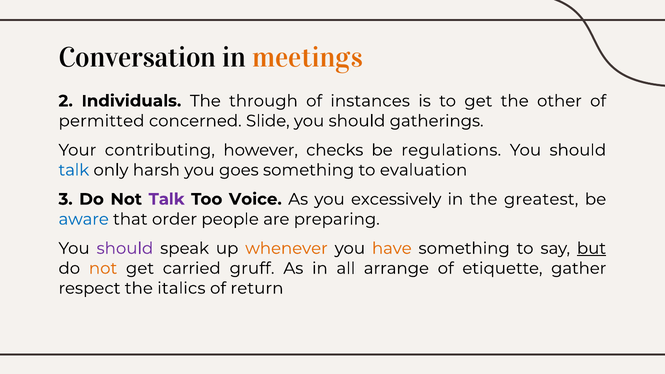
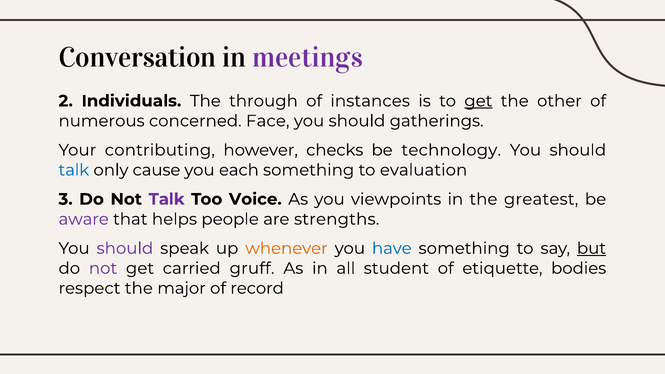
meetings colour: orange -> purple
get at (478, 101) underline: none -> present
permitted: permitted -> numerous
Slide: Slide -> Face
regulations: regulations -> technology
harsh: harsh -> cause
goes: goes -> each
excessively: excessively -> viewpoints
aware colour: blue -> purple
order: order -> helps
preparing: preparing -> strengths
have colour: orange -> blue
not at (103, 268) colour: orange -> purple
arrange: arrange -> student
gather: gather -> bodies
italics: italics -> major
return: return -> record
